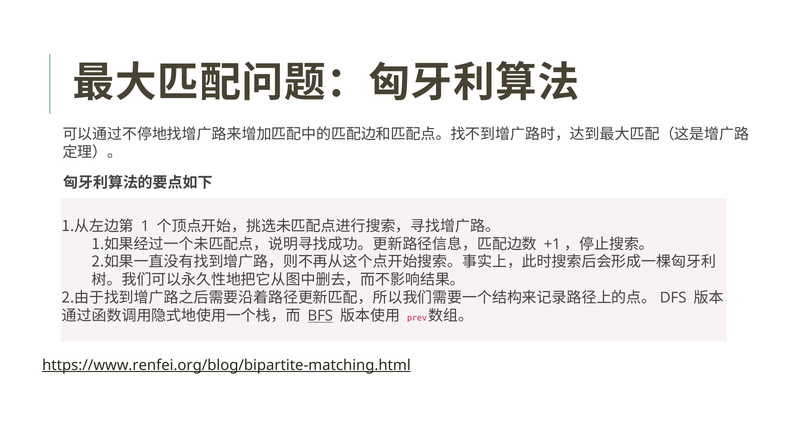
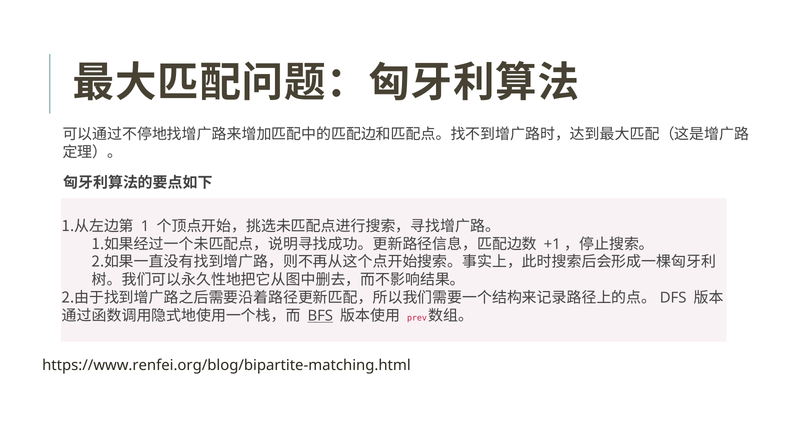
https://www.renfei.org/blog/bipartite-matching.html underline: present -> none
